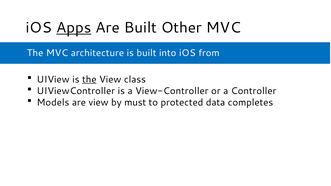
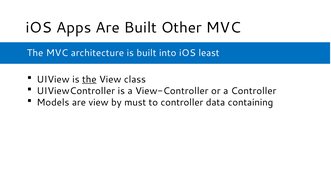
Apps underline: present -> none
from: from -> least
to protected: protected -> controller
completes: completes -> containing
